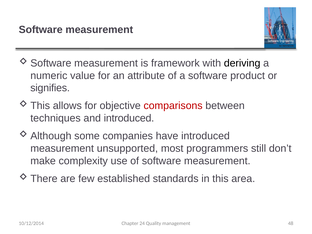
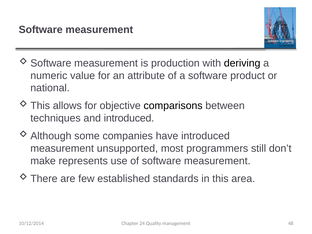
framework: framework -> production
signifies: signifies -> national
comparisons colour: red -> black
complexity: complexity -> represents
